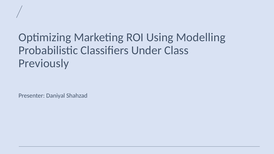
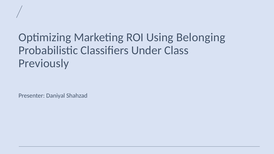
Modelling: Modelling -> Belonging
